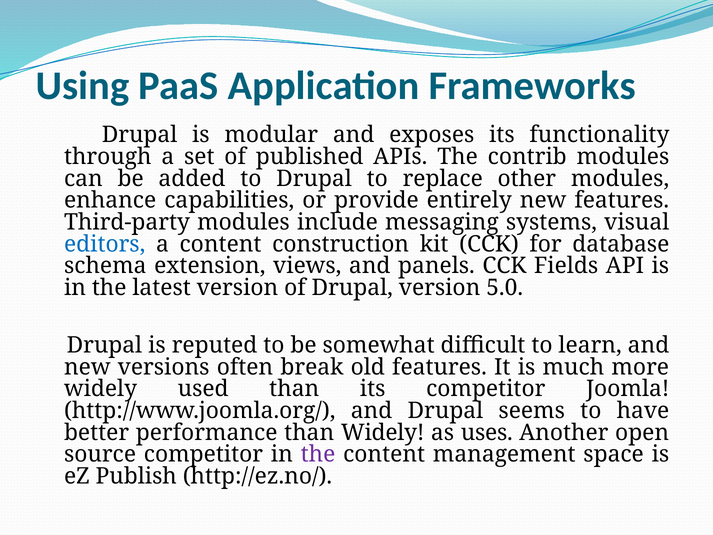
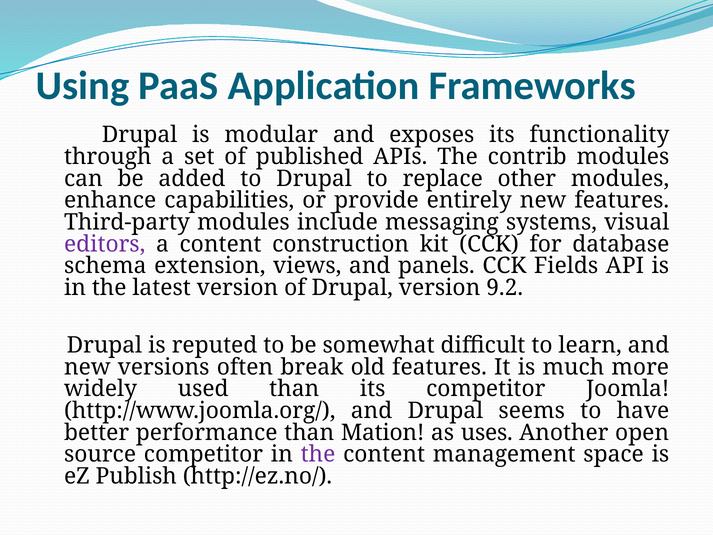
editors colour: blue -> purple
5.0: 5.0 -> 9.2
than Widely: Widely -> Mation
